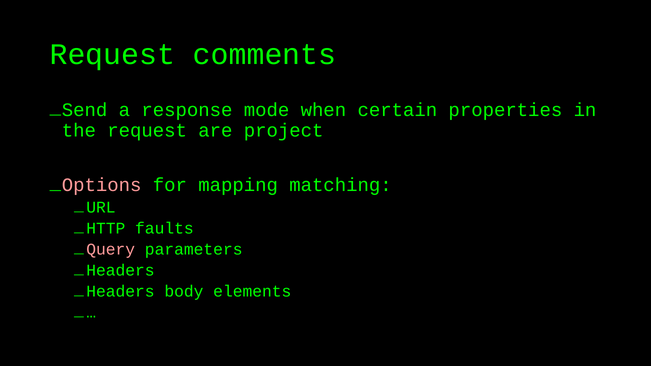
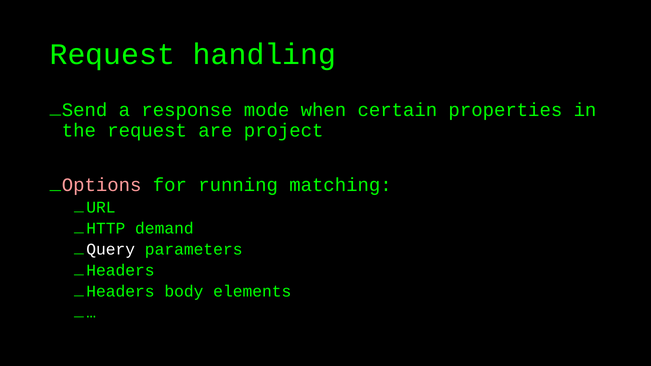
comments: comments -> handling
mapping: mapping -> running
faults: faults -> demand
Query colour: pink -> white
